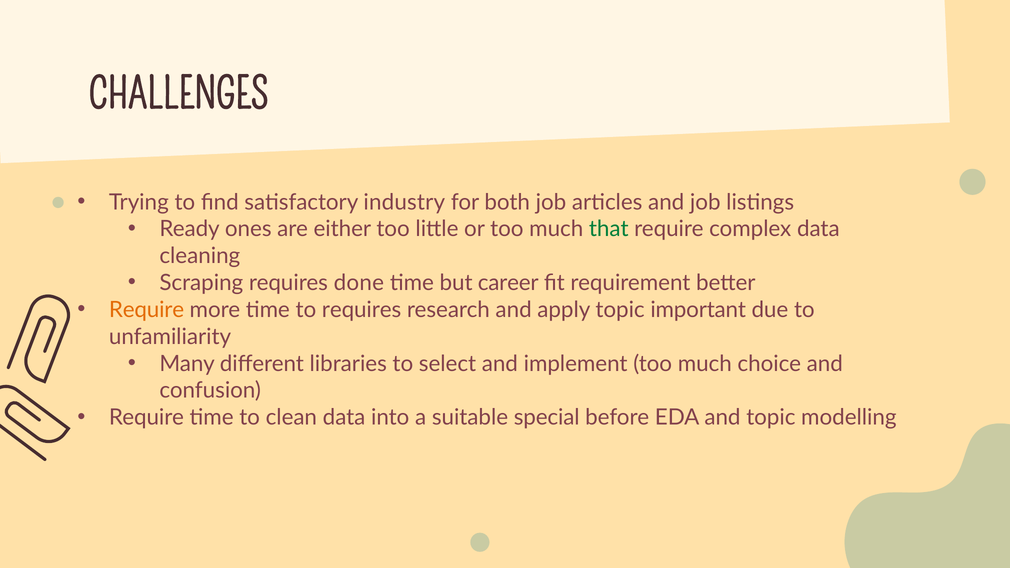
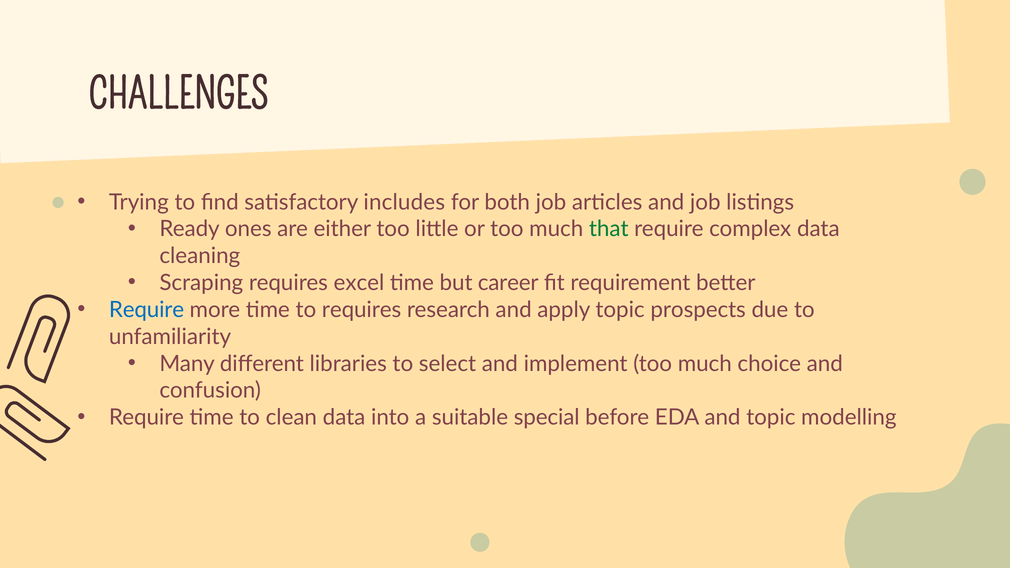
industry: industry -> includes
done: done -> excel
Require at (147, 310) colour: orange -> blue
important: important -> prospects
